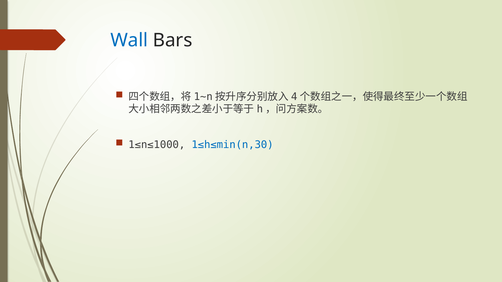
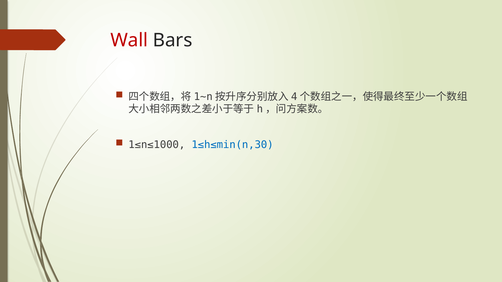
Wall colour: blue -> red
